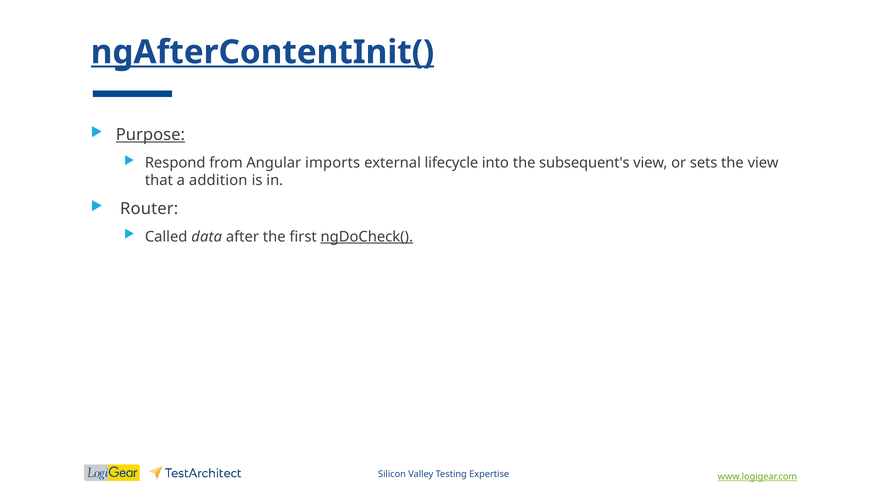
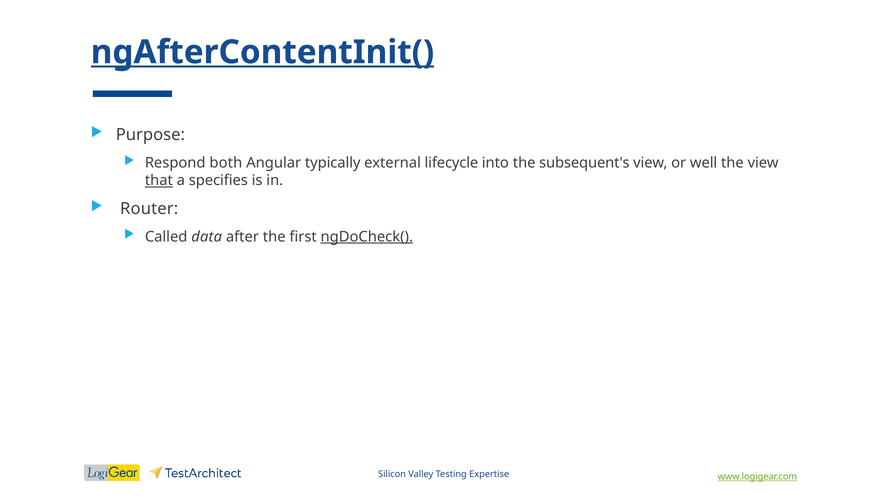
Purpose underline: present -> none
from: from -> both
imports: imports -> typically
sets: sets -> well
that underline: none -> present
addition: addition -> specifies
